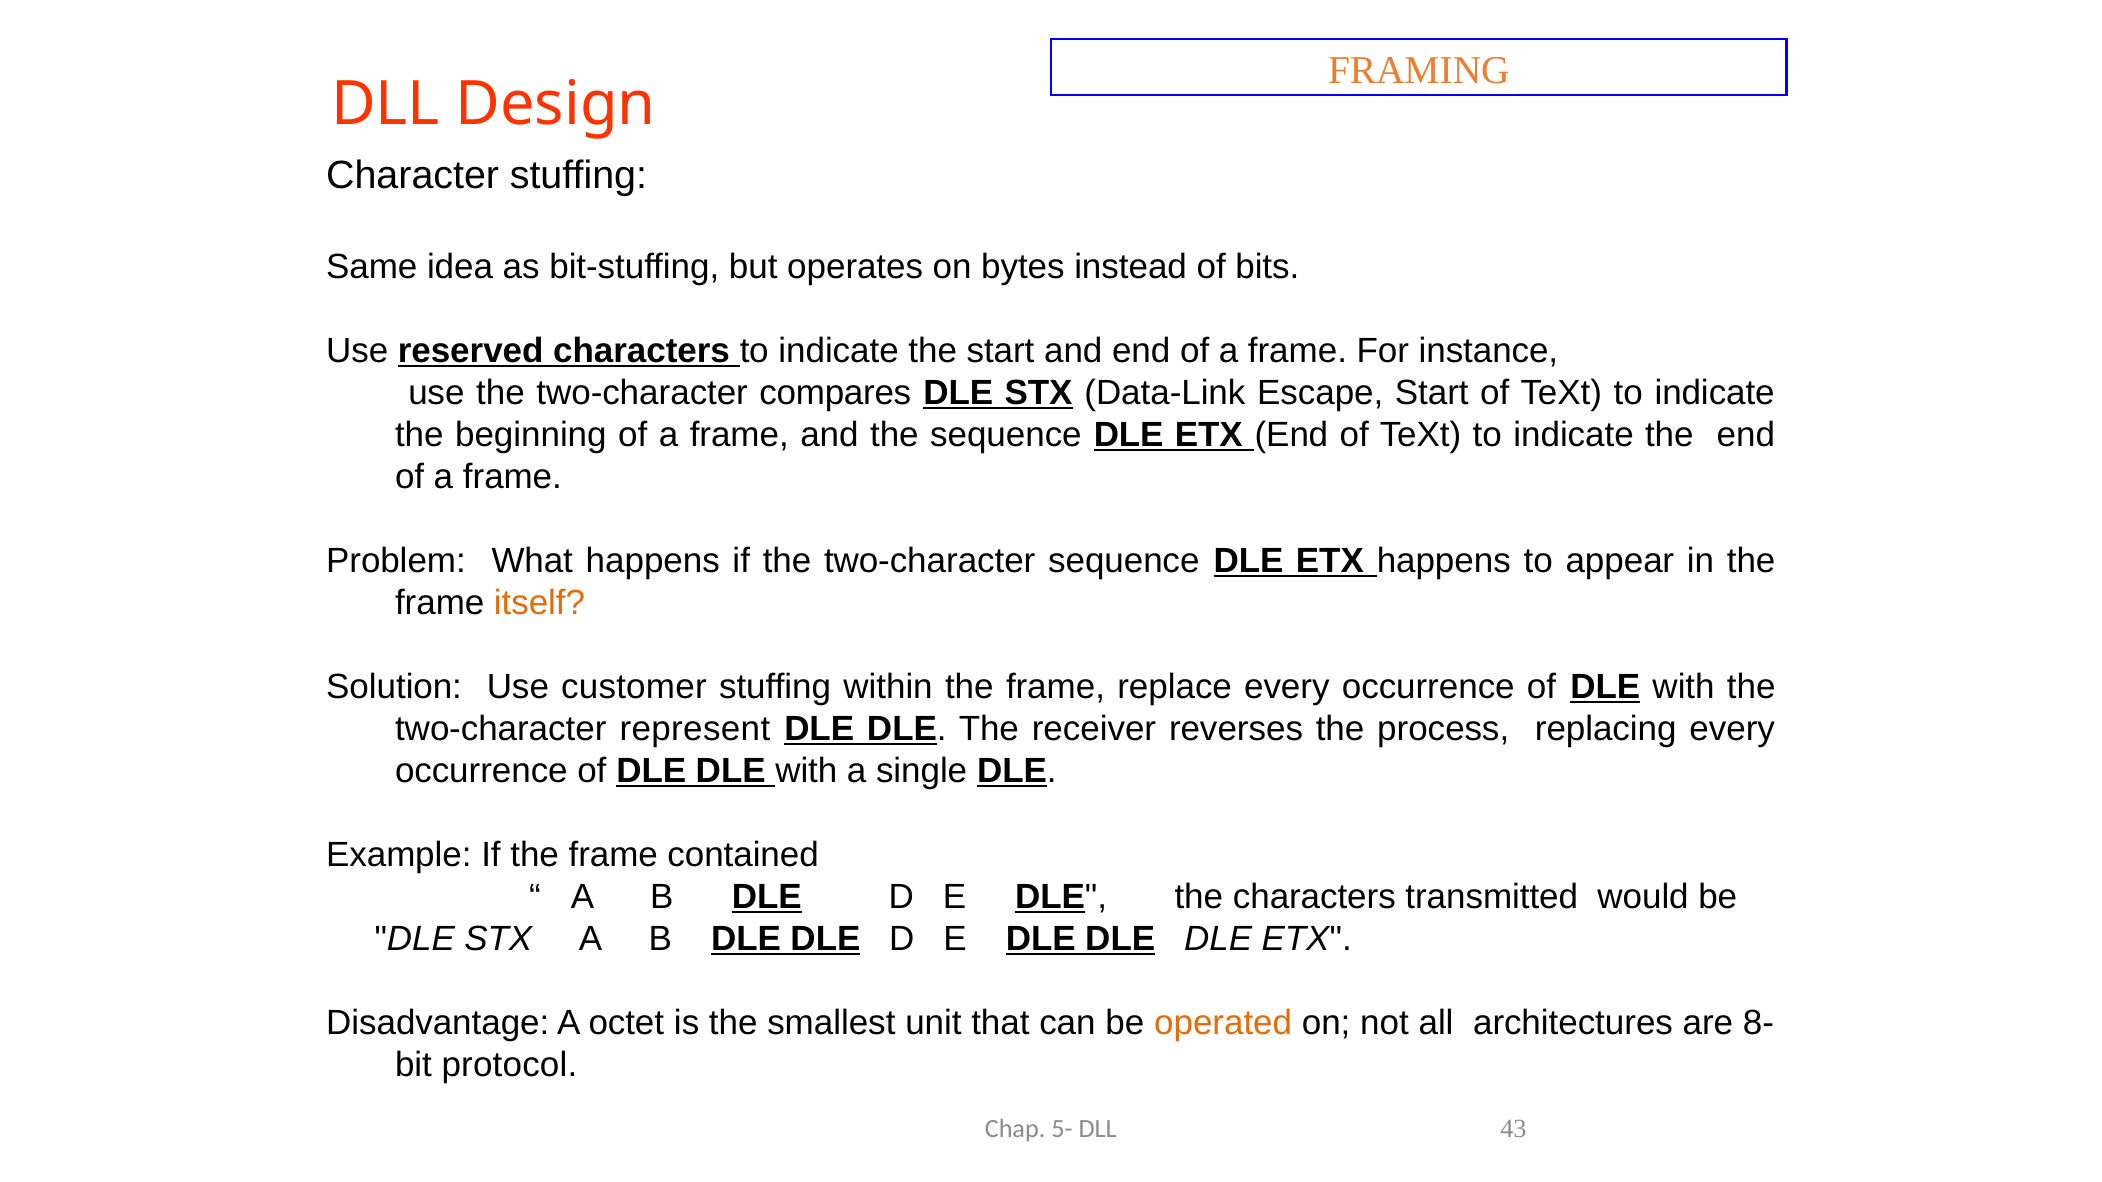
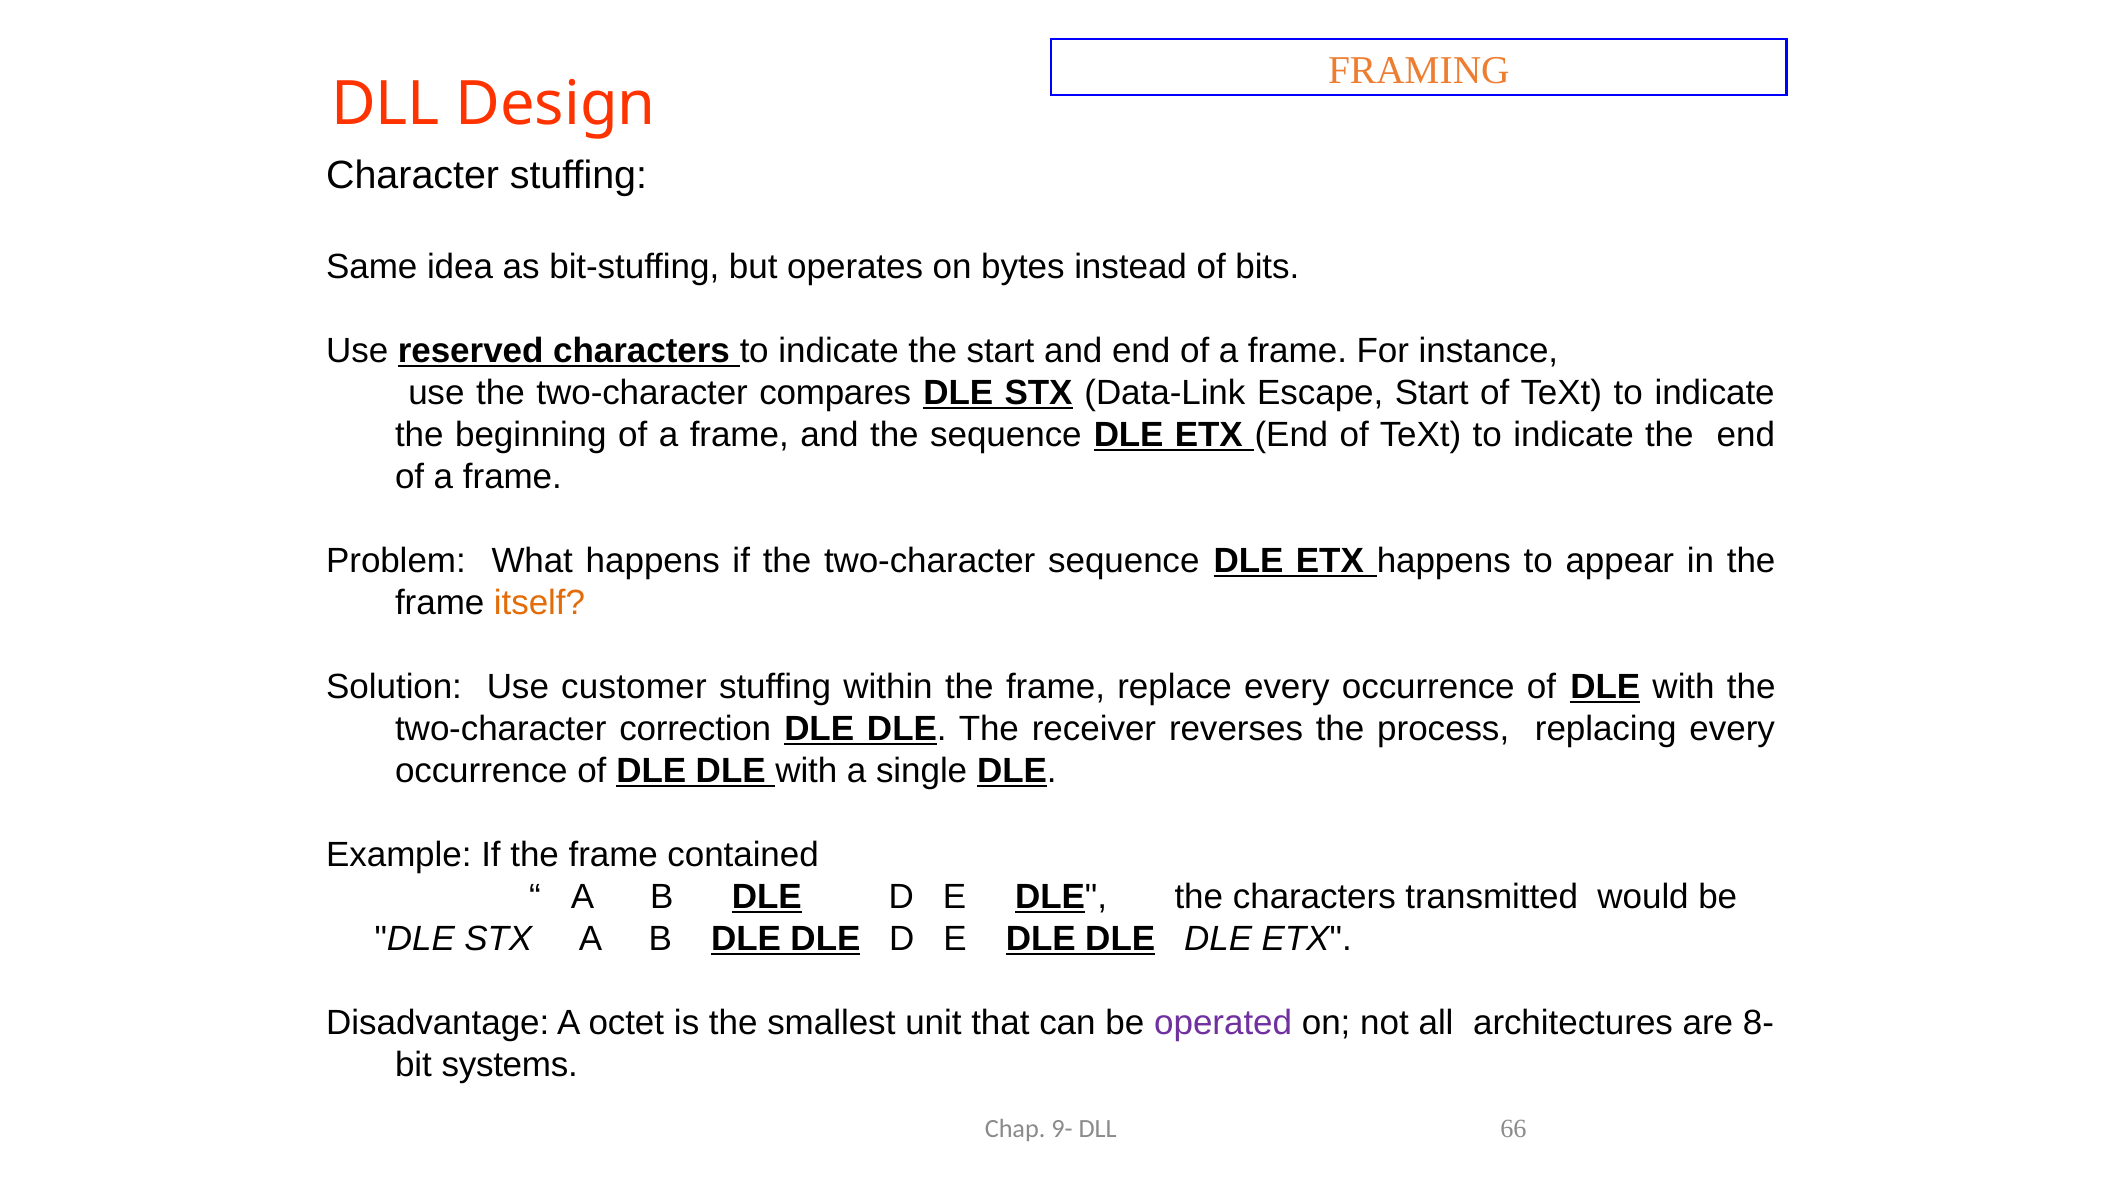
represent: represent -> correction
operated colour: orange -> purple
protocol: protocol -> systems
5-: 5- -> 9-
43: 43 -> 66
